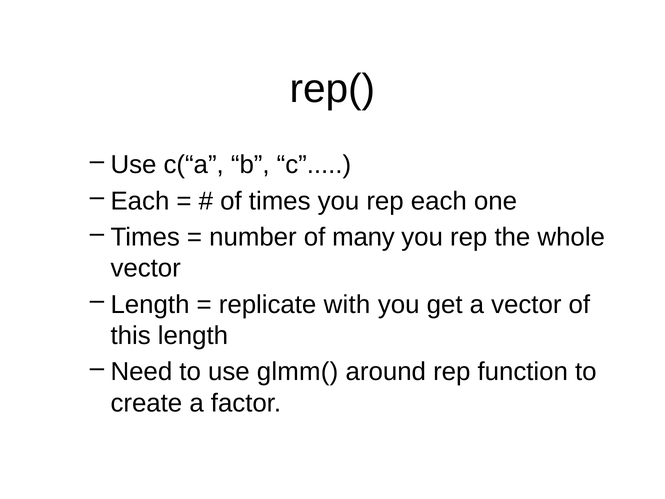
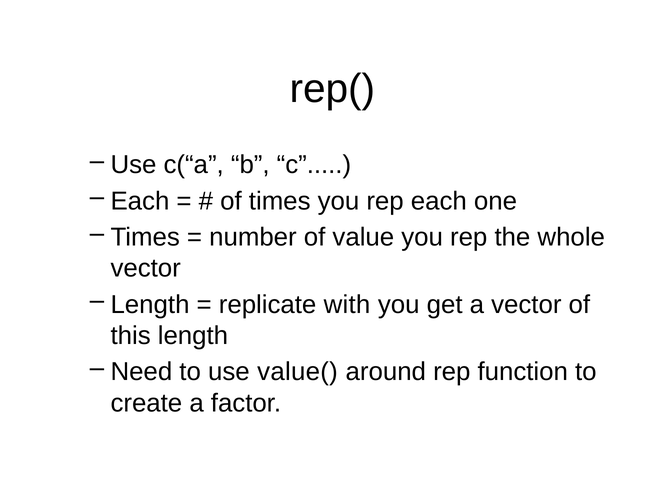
many: many -> value
glmm(: glmm( -> value(
